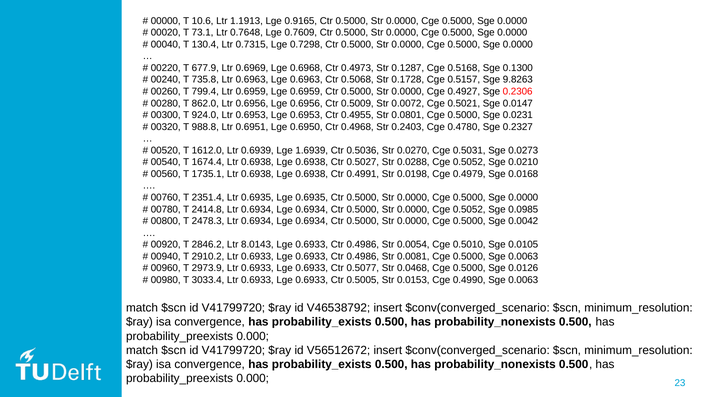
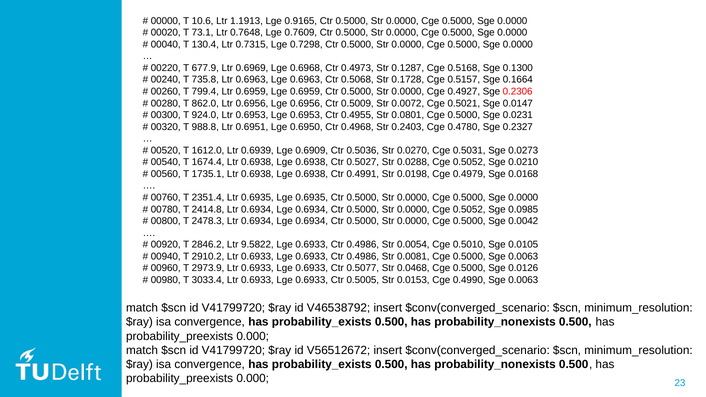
9.8263: 9.8263 -> 0.1664
1.6939: 1.6939 -> 0.6909
8.0143: 8.0143 -> 9.5822
